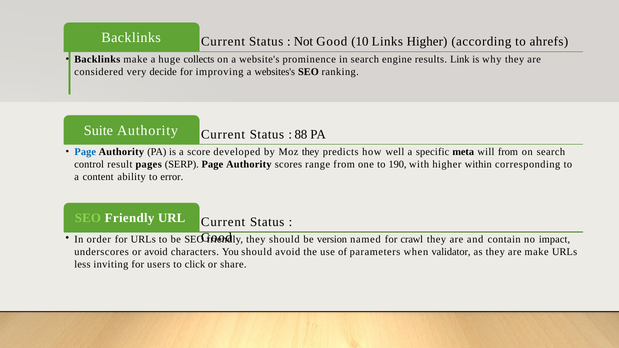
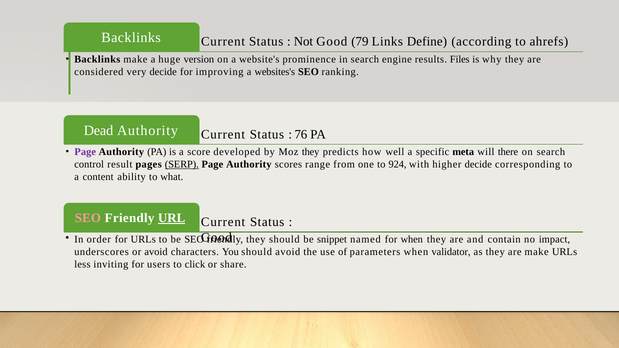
10: 10 -> 79
Links Higher: Higher -> Define
collects: collects -> version
Link: Link -> Files
Suite: Suite -> Dead
88: 88 -> 76
Page at (85, 152) colour: blue -> purple
will from: from -> there
SERP underline: none -> present
190: 190 -> 924
higher within: within -> decide
error: error -> what
SEO at (88, 218) colour: light green -> pink
URL underline: none -> present
version: version -> snippet
for crawl: crawl -> when
